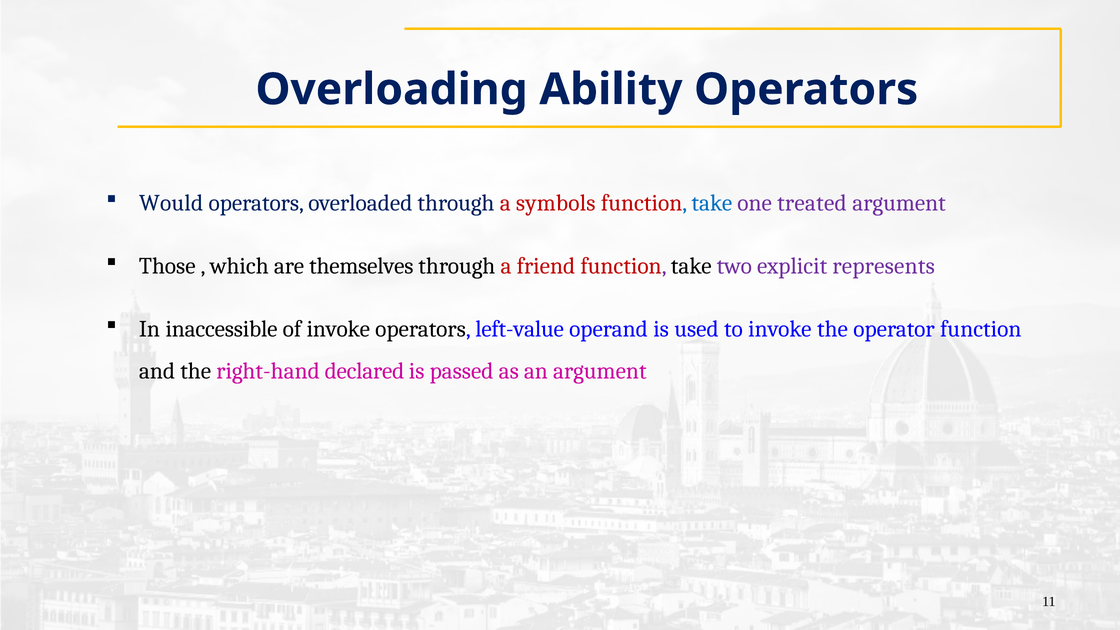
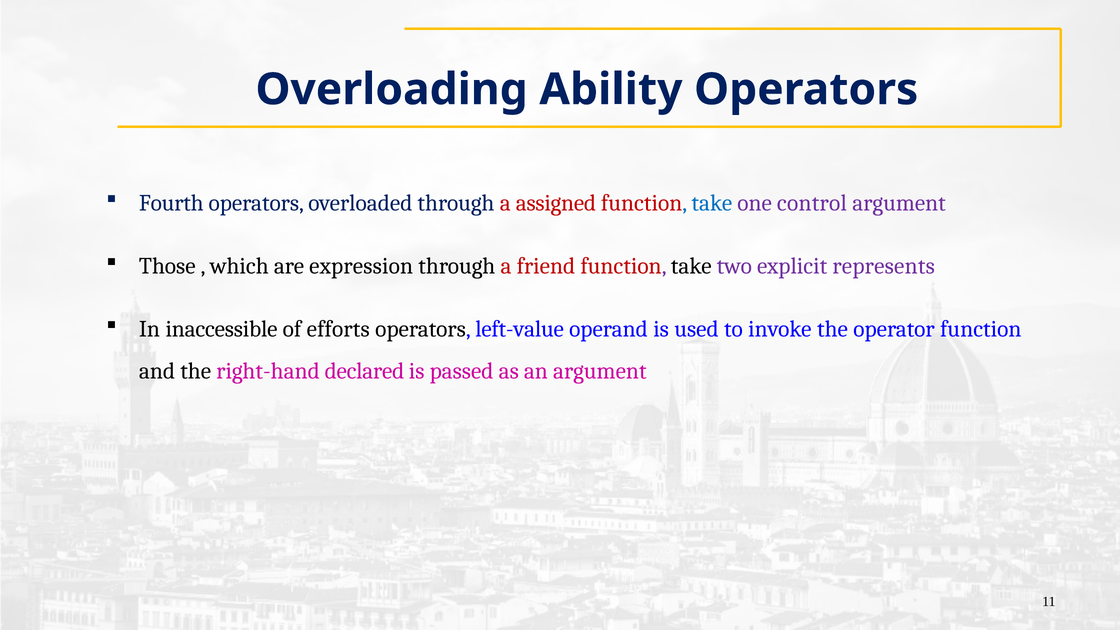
Would: Would -> Fourth
symbols: symbols -> assigned
treated: treated -> control
themselves: themselves -> expression
of invoke: invoke -> efforts
